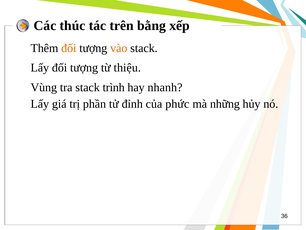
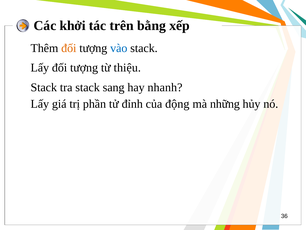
thúc: thúc -> khởi
vào colour: orange -> blue
Vùng at (44, 87): Vùng -> Stack
trình: trình -> sang
phức: phức -> động
